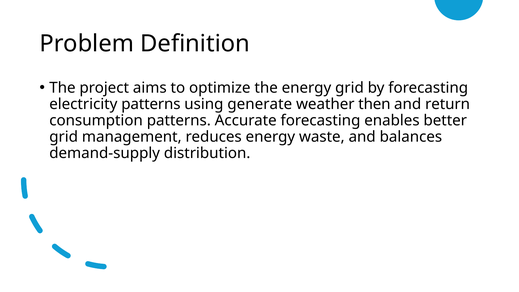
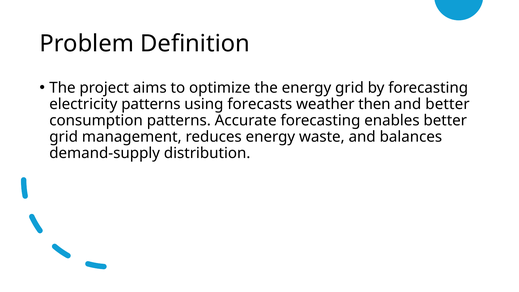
generate: generate -> forecasts
and return: return -> better
